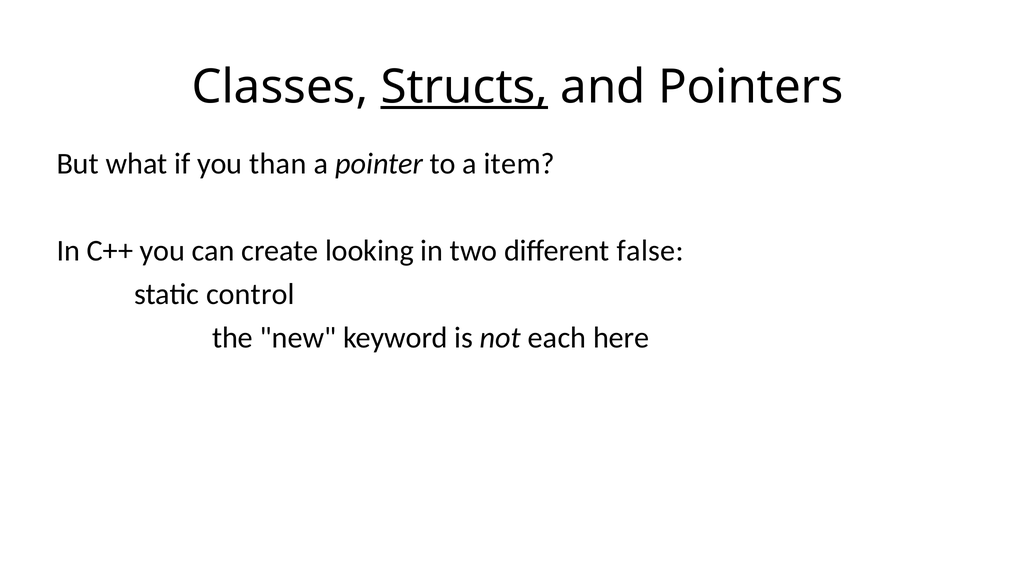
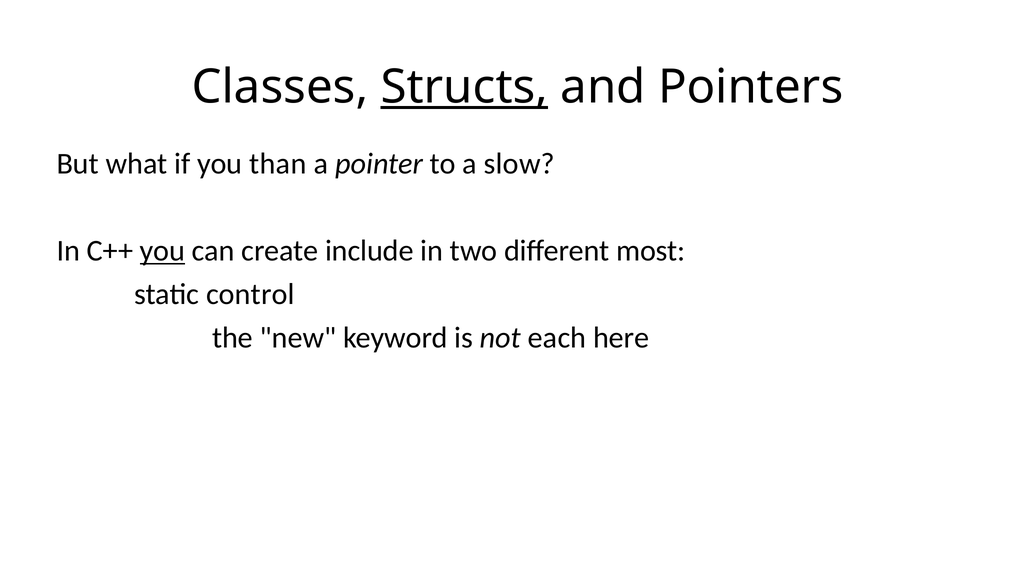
item: item -> slow
you at (163, 251) underline: none -> present
looking: looking -> include
false: false -> most
